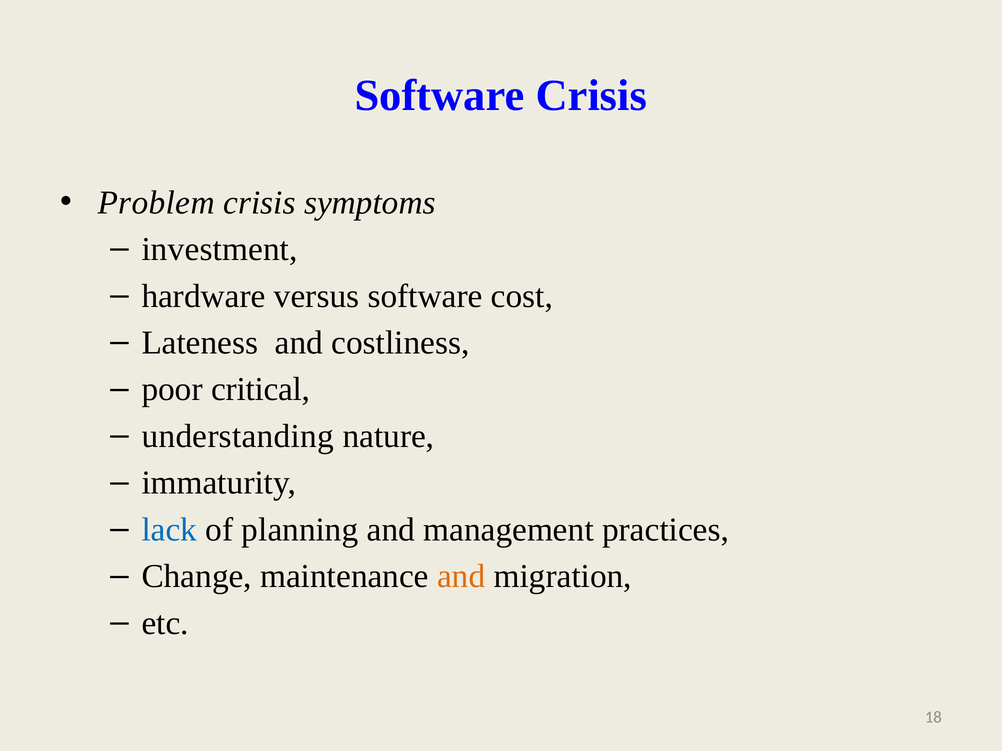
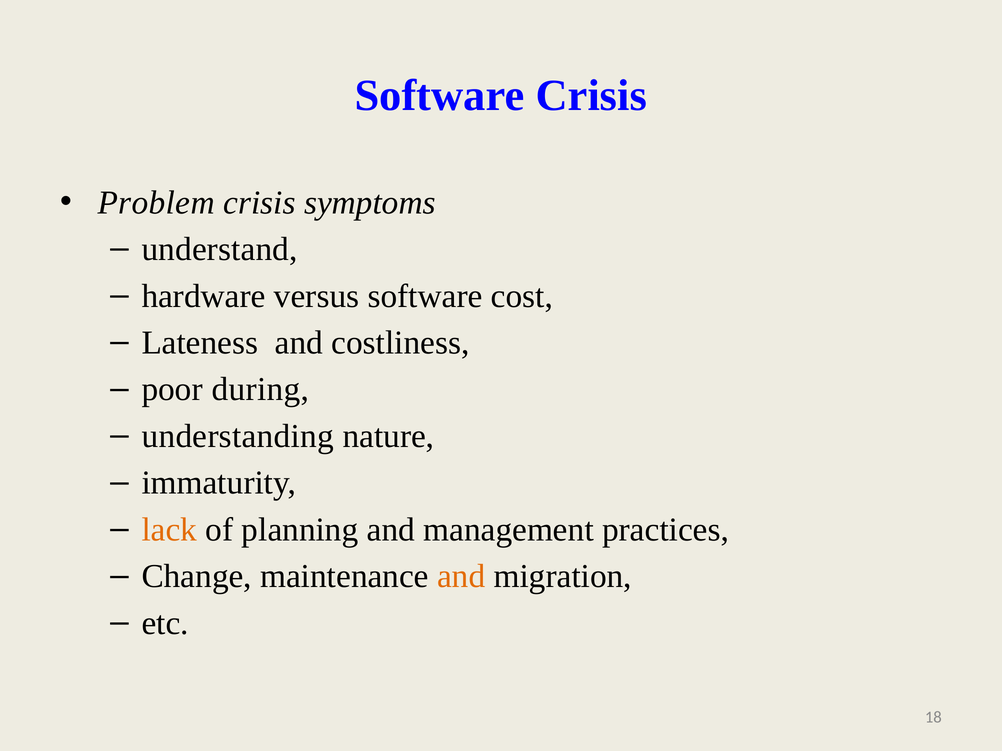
investment: investment -> understand
critical: critical -> during
lack colour: blue -> orange
